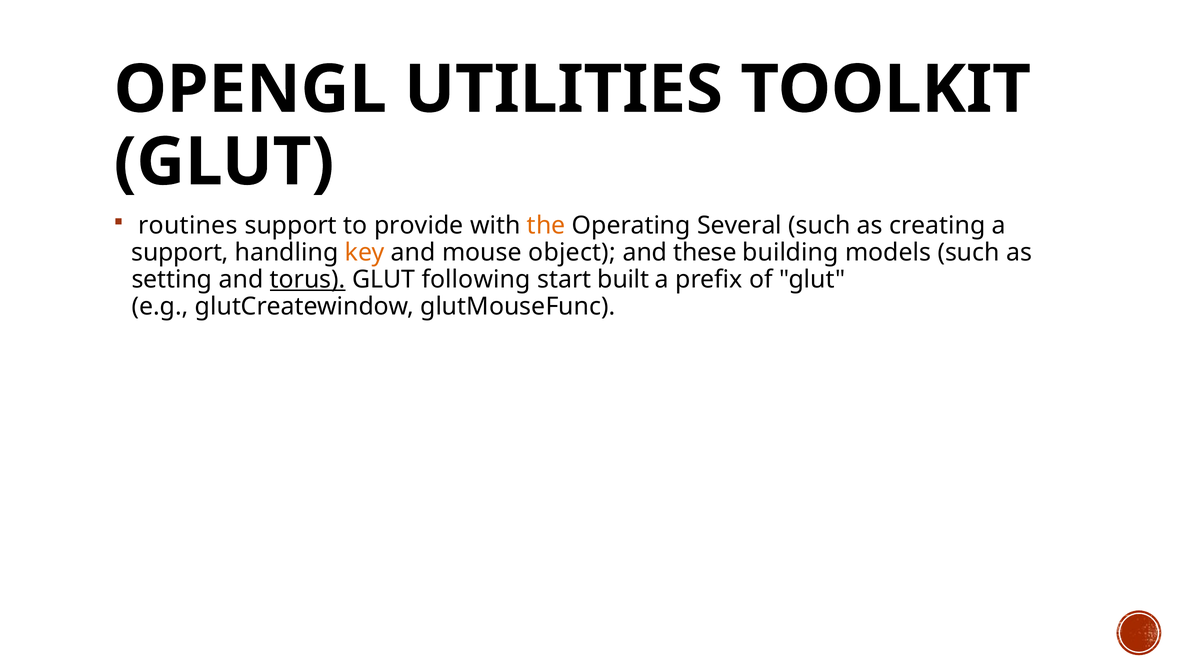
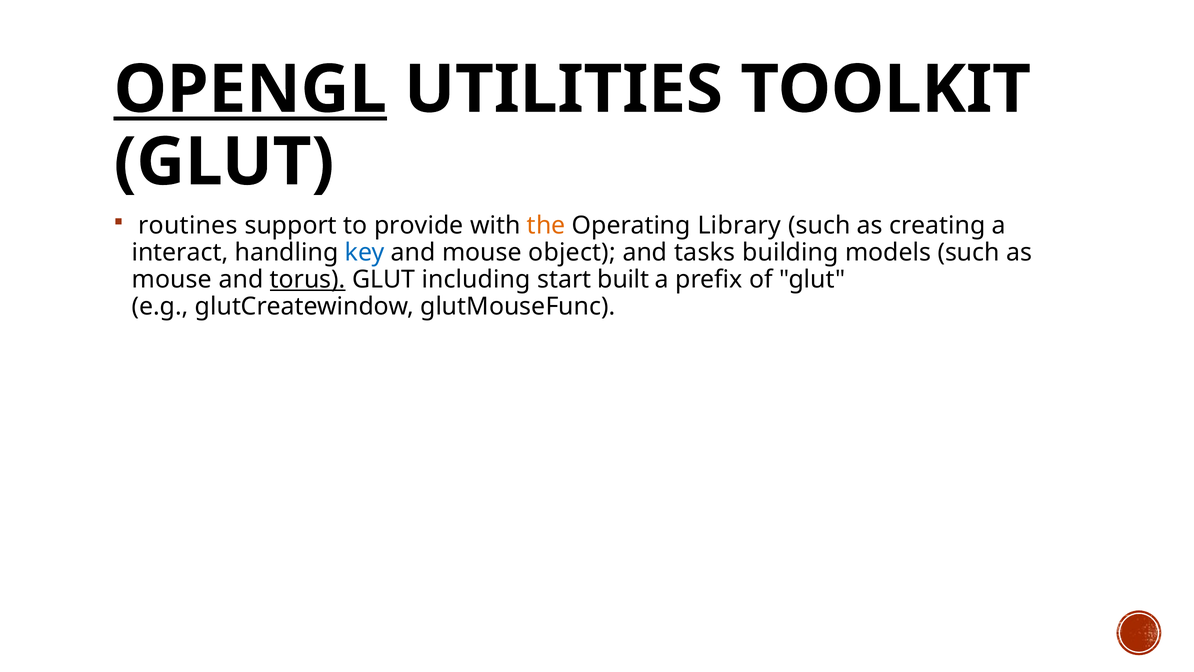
OPENGL underline: none -> present
Several: Several -> Library
support at (180, 252): support -> interact
key colour: orange -> blue
these: these -> tasks
setting at (172, 279): setting -> mouse
following: following -> including
